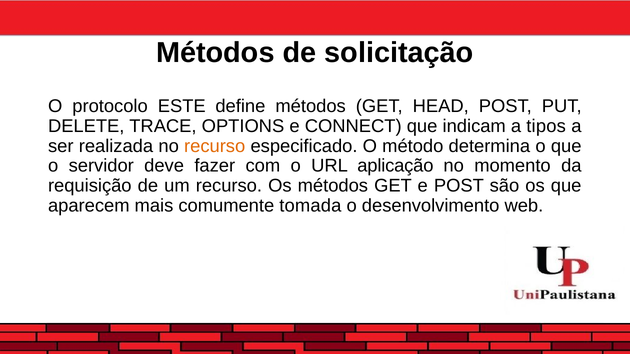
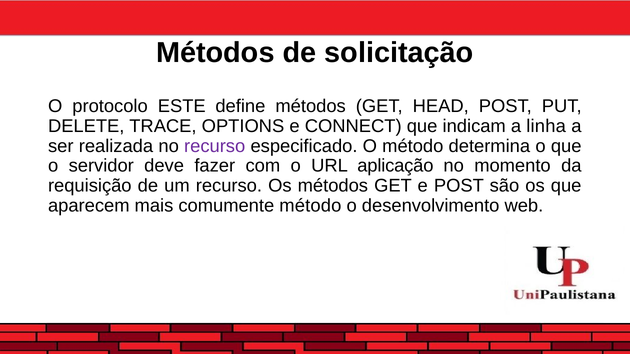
tipos: tipos -> linha
recurso at (215, 146) colour: orange -> purple
comumente tomada: tomada -> método
